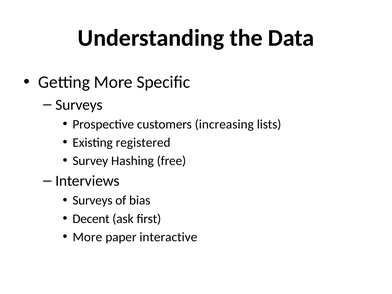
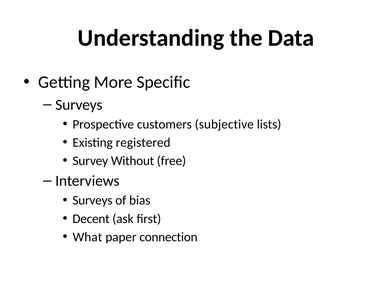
increasing: increasing -> subjective
Hashing: Hashing -> Without
More at (87, 237): More -> What
interactive: interactive -> connection
